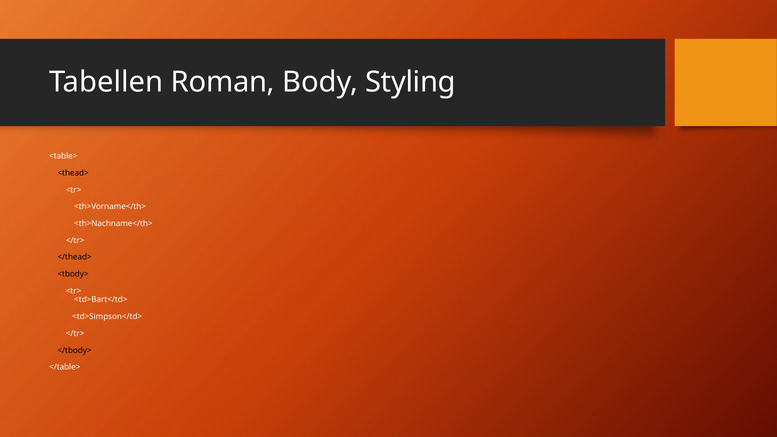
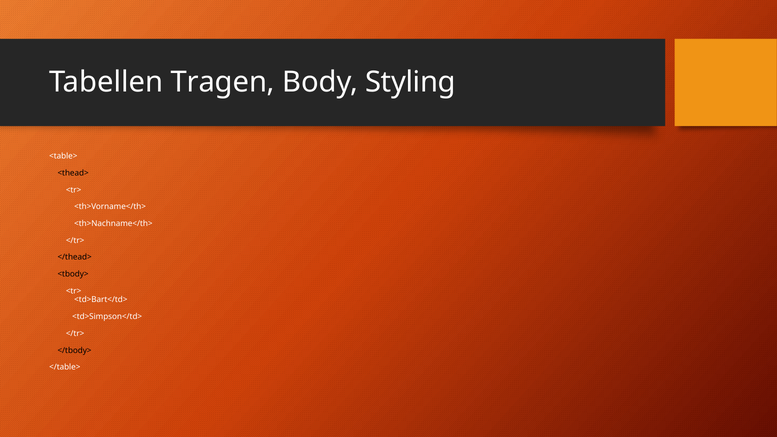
Roman: Roman -> Tragen
